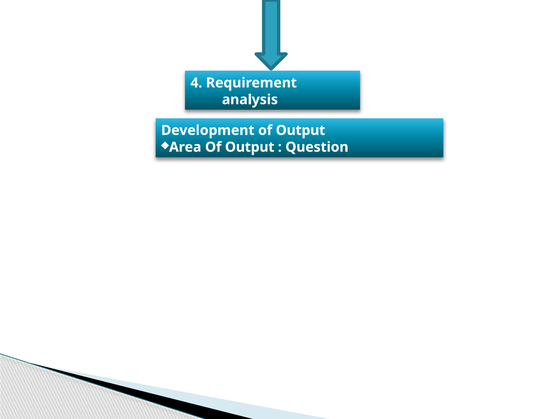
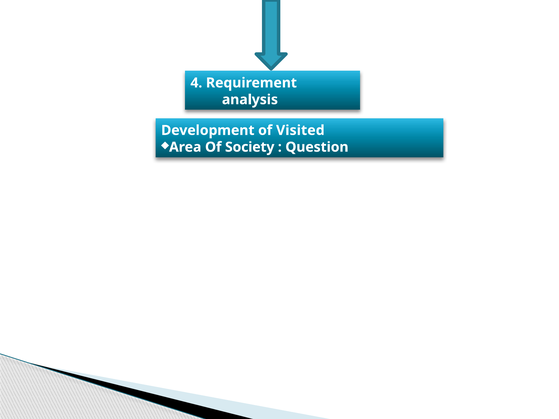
Development of Output: Output -> Visited
Area Of Output: Output -> Society
